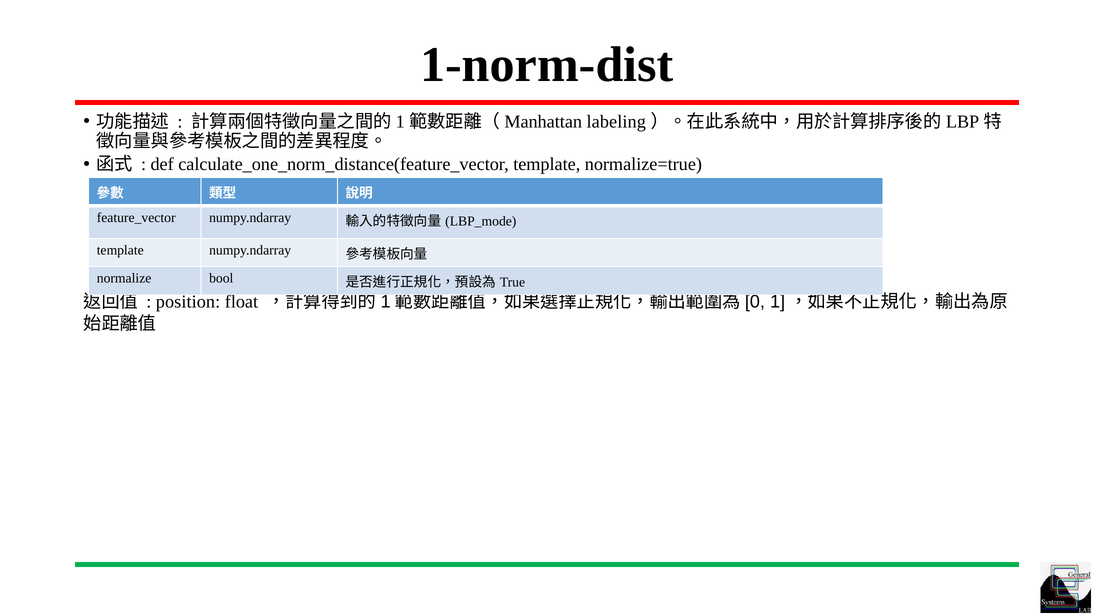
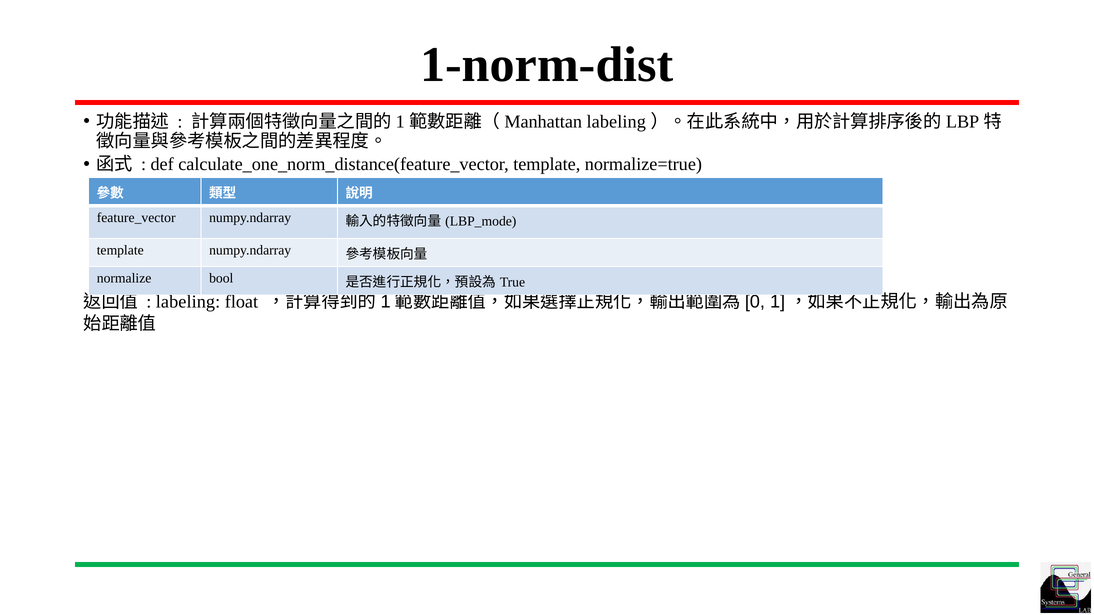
position at (188, 302): position -> labeling
